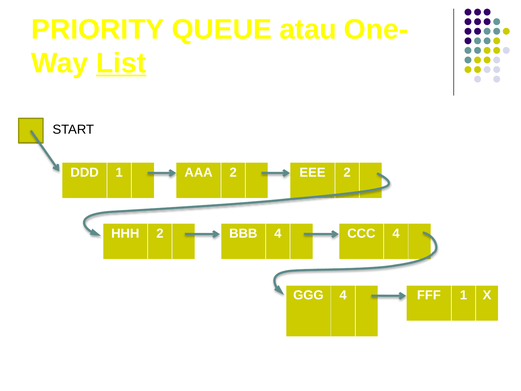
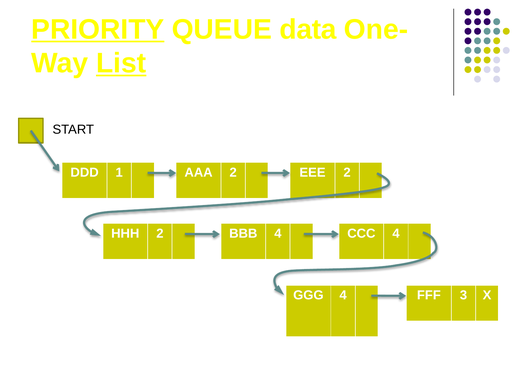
PRIORITY underline: none -> present
atau: atau -> data
FFF 1: 1 -> 3
